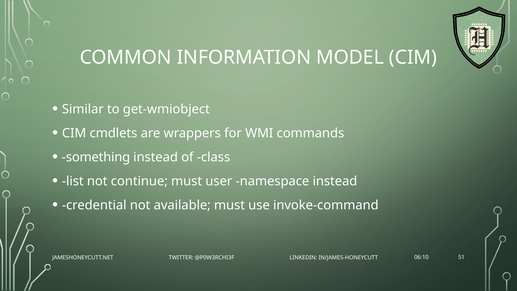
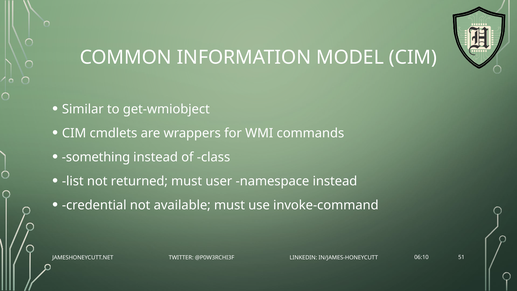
continue: continue -> returned
